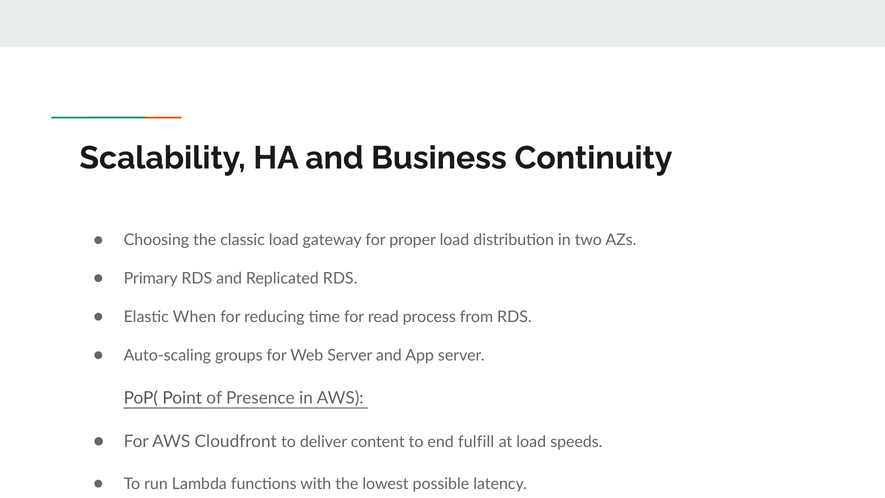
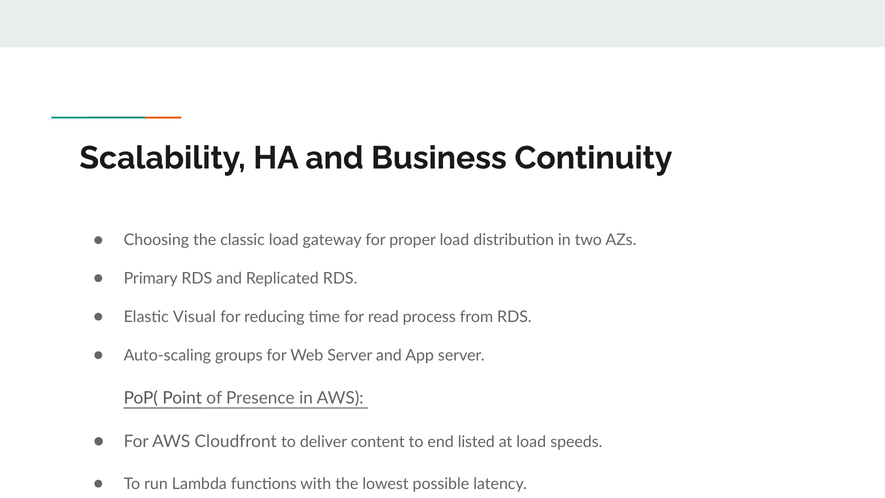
When: When -> Visual
fulfill: fulfill -> listed
